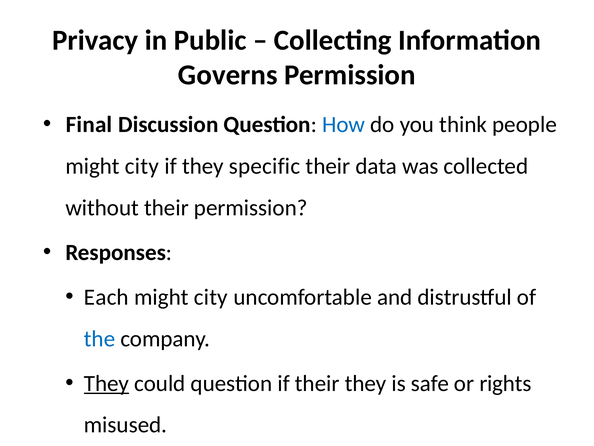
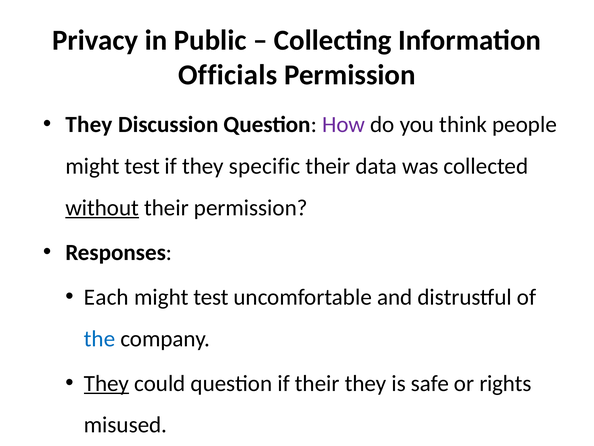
Governs: Governs -> Officials
Final at (89, 124): Final -> They
How colour: blue -> purple
city at (142, 166): city -> test
without underline: none -> present
city at (211, 297): city -> test
